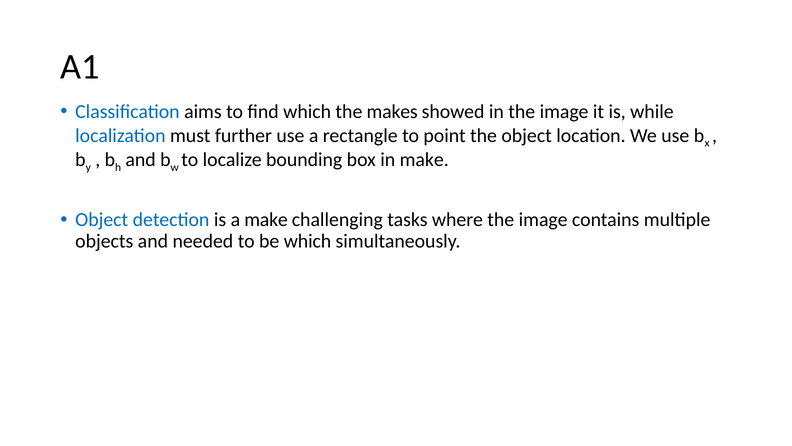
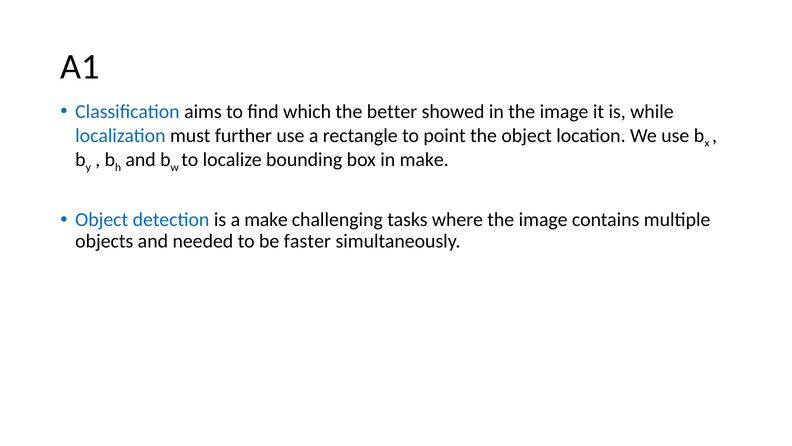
makes: makes -> better
be which: which -> faster
